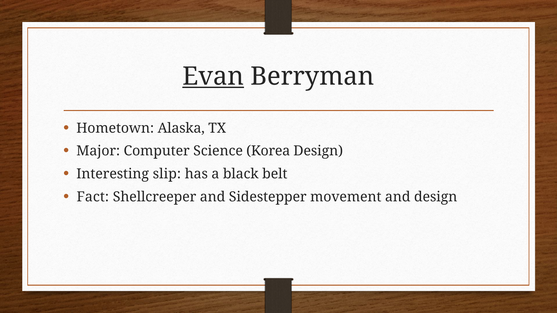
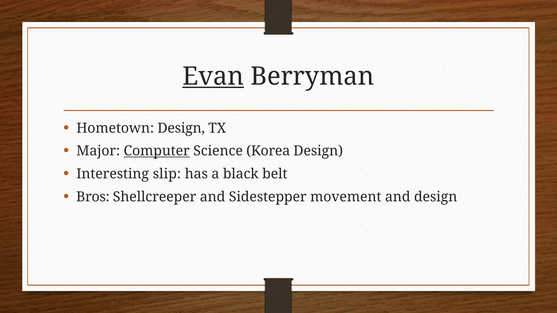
Hometown Alaska: Alaska -> Design
Computer underline: none -> present
Fact: Fact -> Bros
